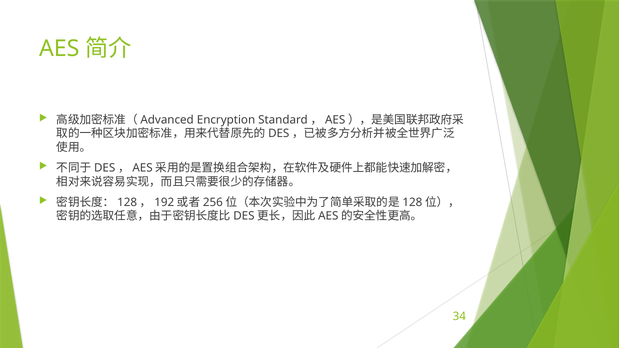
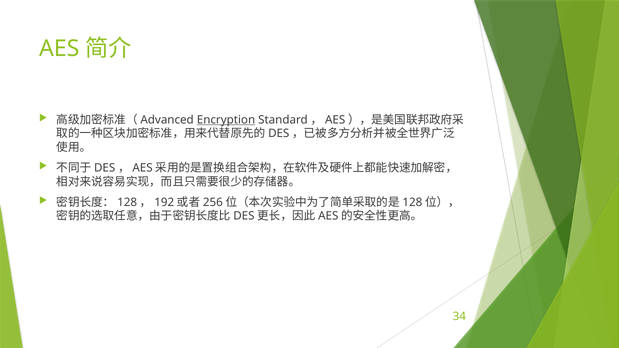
Encryption underline: none -> present
